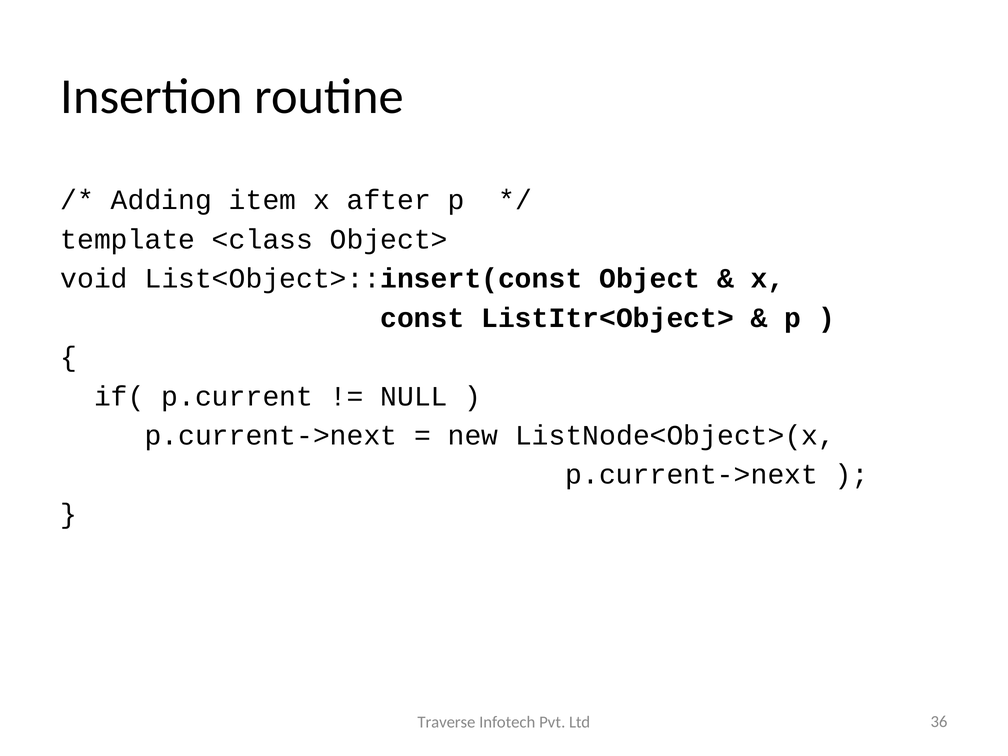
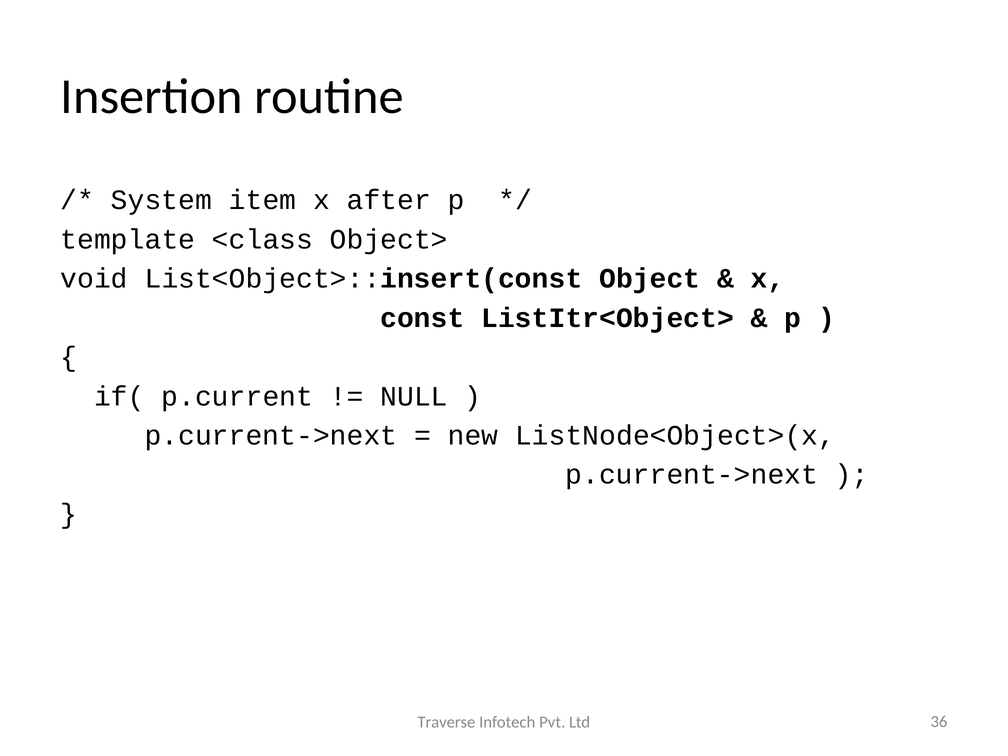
Adding: Adding -> System
